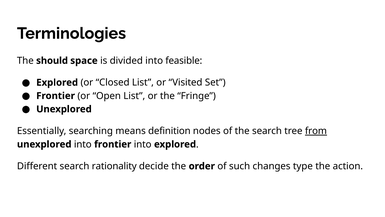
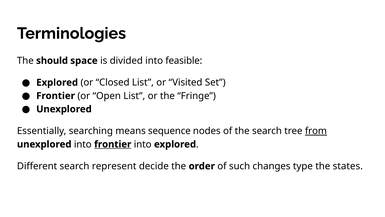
definition: definition -> sequence
frontier at (113, 144) underline: none -> present
rationality: rationality -> represent
action: action -> states
